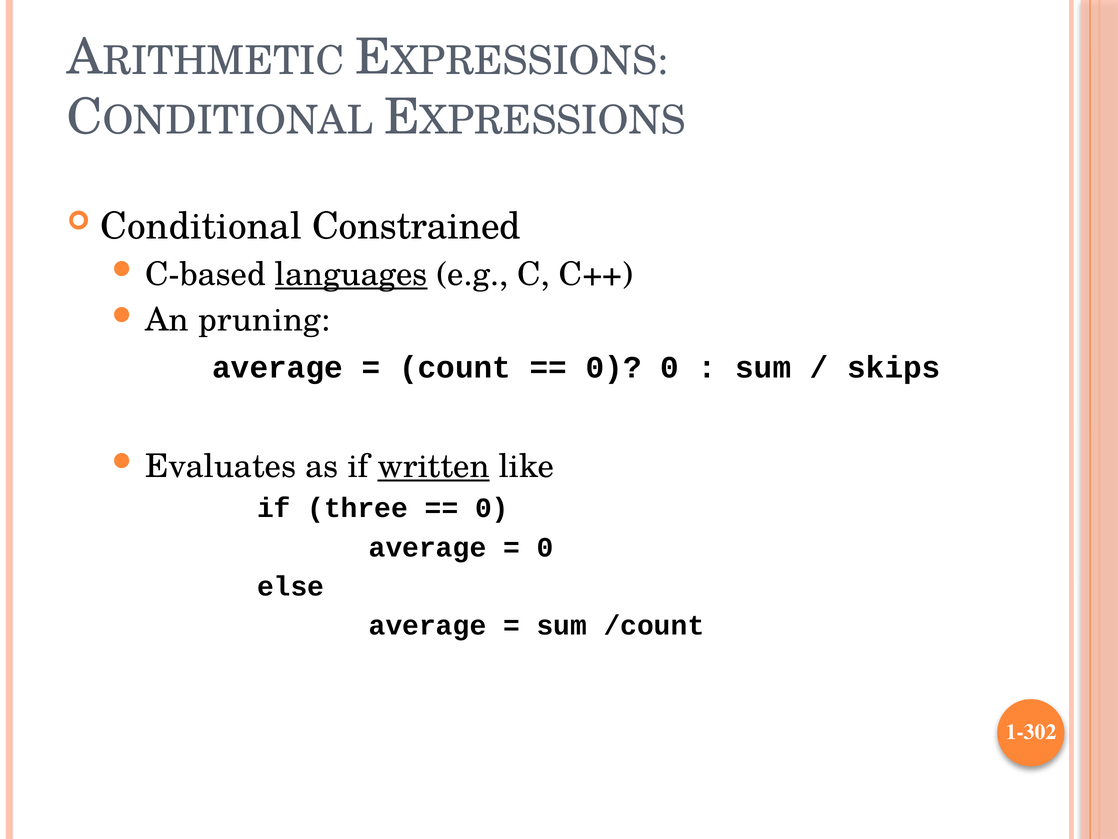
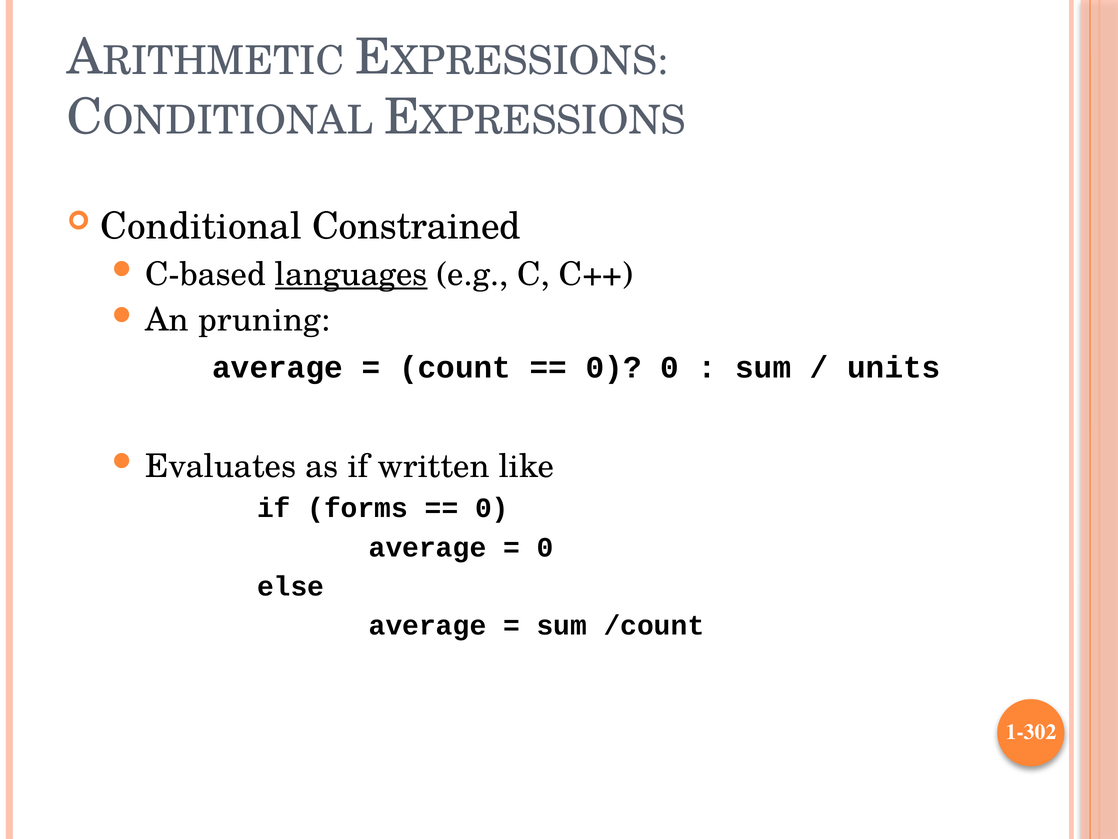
skips: skips -> units
written underline: present -> none
three: three -> forms
